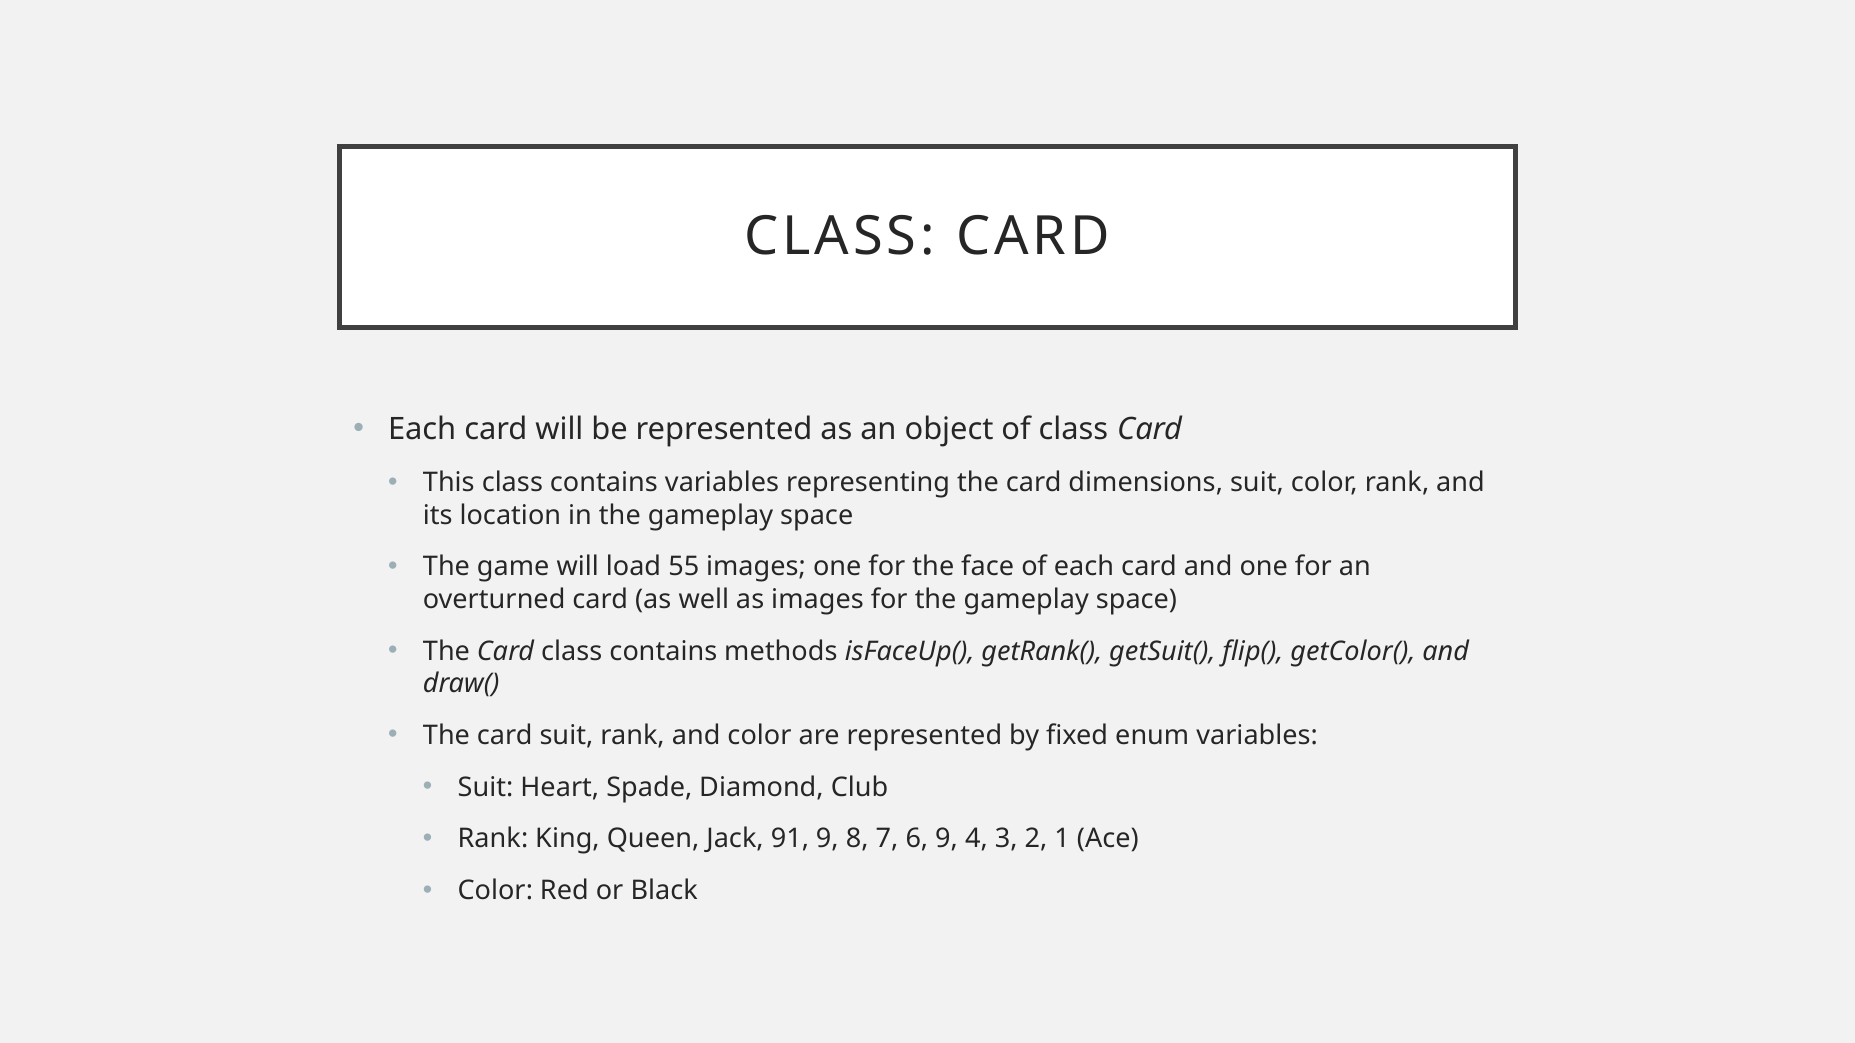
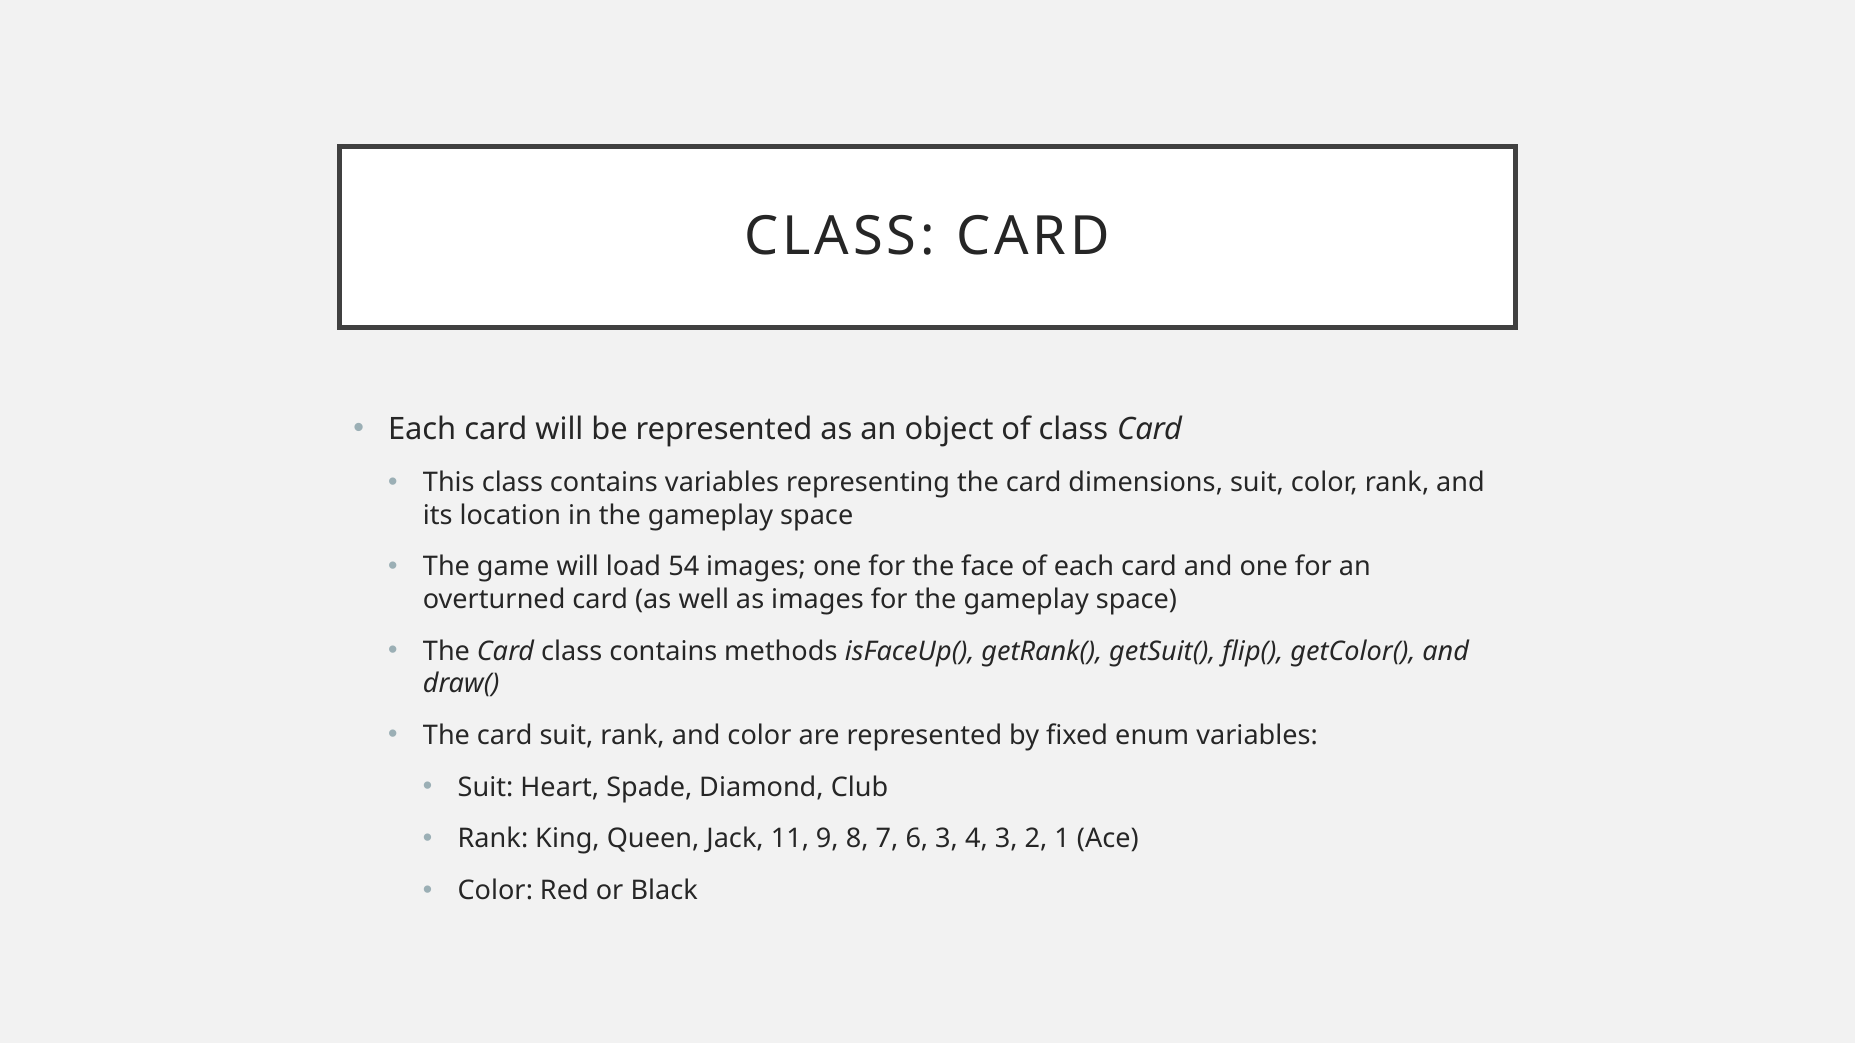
55: 55 -> 54
91: 91 -> 11
6 9: 9 -> 3
